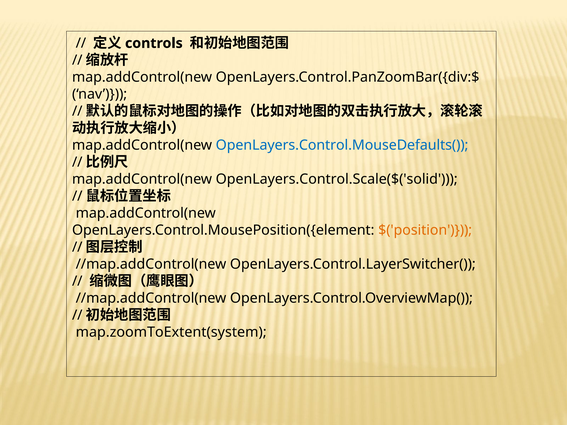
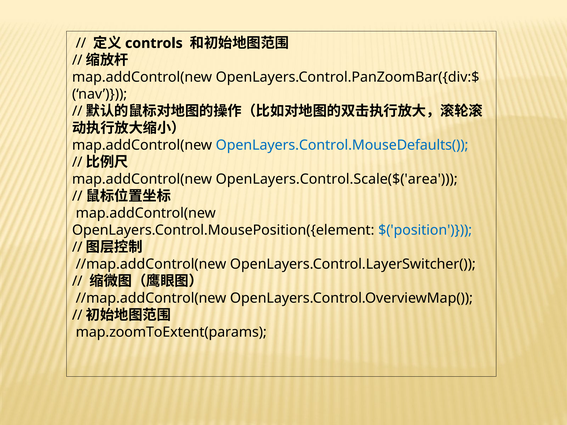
OpenLayers.Control.Scale($('solid: OpenLayers.Control.Scale($('solid -> OpenLayers.Control.Scale($('area
$('position colour: orange -> blue
map.zoomToExtent(system: map.zoomToExtent(system -> map.zoomToExtent(params
